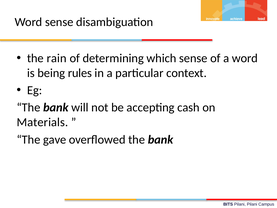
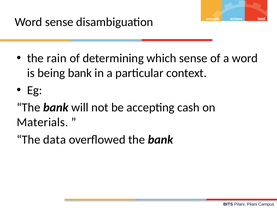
being rules: rules -> bank
gave: gave -> data
